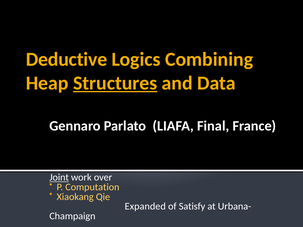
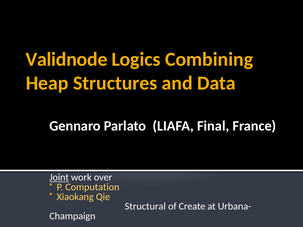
Deductive: Deductive -> Validnode
Structures underline: present -> none
Expanded: Expanded -> Structural
Satisfy: Satisfy -> Create
